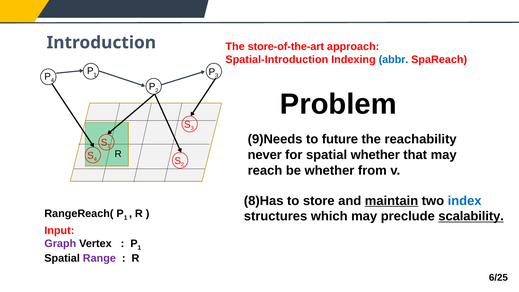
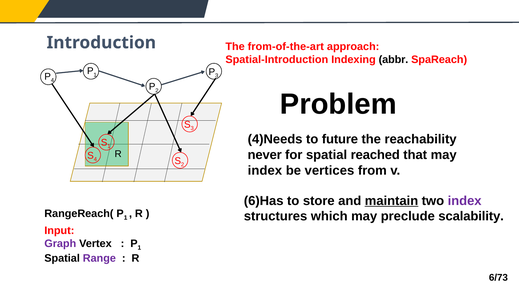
store-of-the-art: store-of-the-art -> from-of-the-art
abbr colour: blue -> black
9)Needs: 9)Needs -> 4)Needs
spatial whether: whether -> reached
reach at (265, 170): reach -> index
be whether: whether -> vertices
8)Has: 8)Has -> 6)Has
index at (465, 201) colour: blue -> purple
scalability underline: present -> none
6/25: 6/25 -> 6/73
